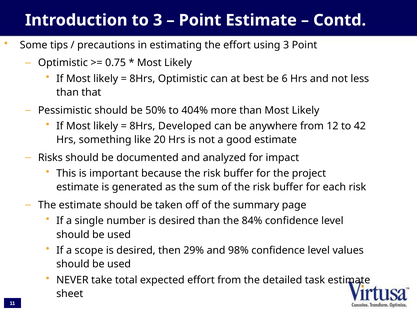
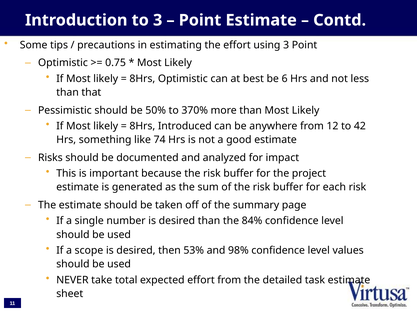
404%: 404% -> 370%
Developed: Developed -> Introduced
20: 20 -> 74
29%: 29% -> 53%
